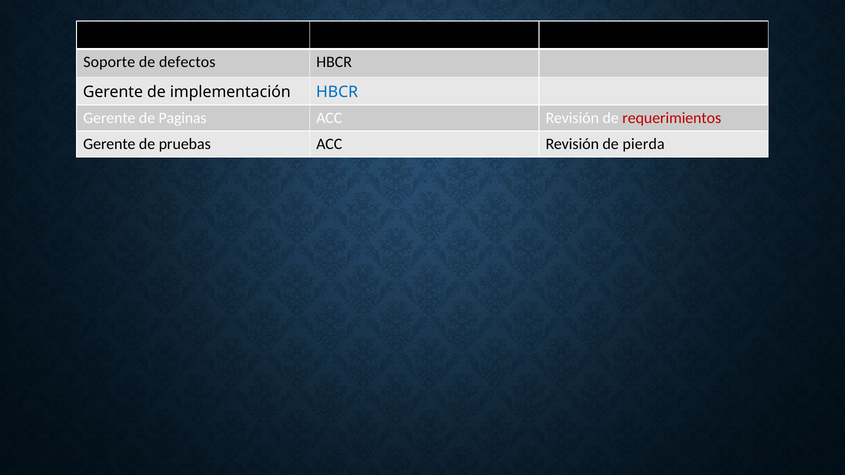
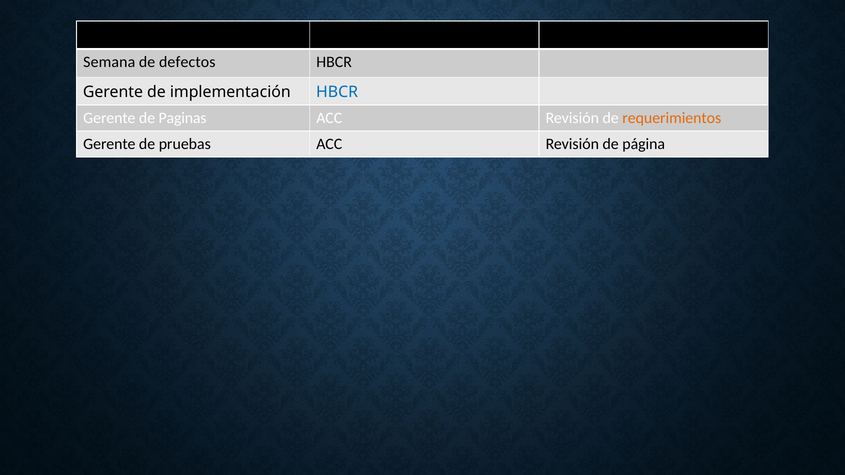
Soporte: Soporte -> Semana
requerimientos colour: red -> orange
pierda: pierda -> página
